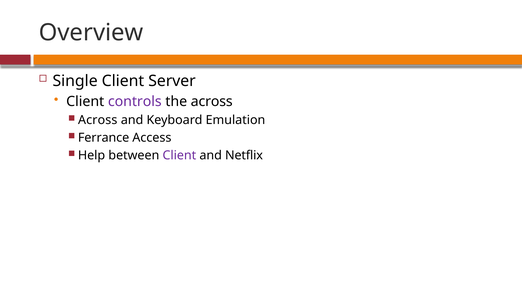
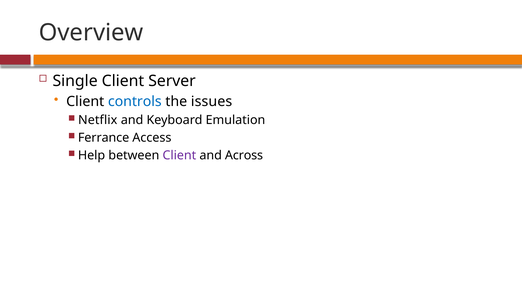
controls colour: purple -> blue
the across: across -> issues
Across at (98, 120): Across -> Netflix
Netflix: Netflix -> Across
